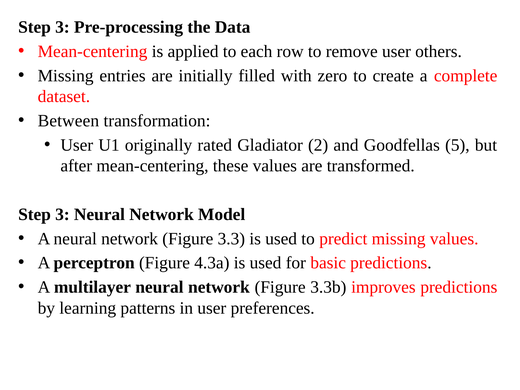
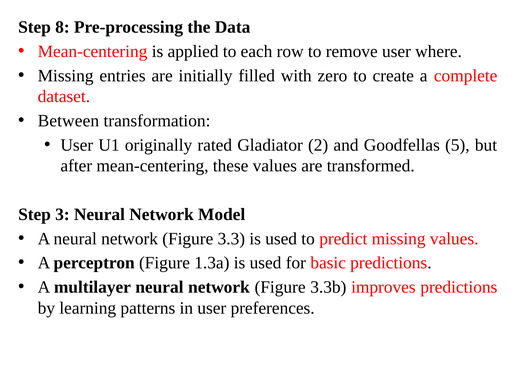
3 at (62, 27): 3 -> 8
others: others -> where
4.3a: 4.3a -> 1.3a
